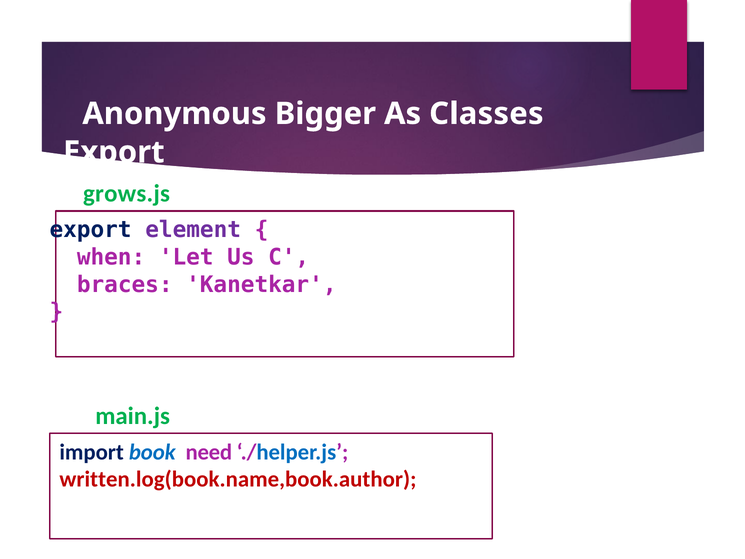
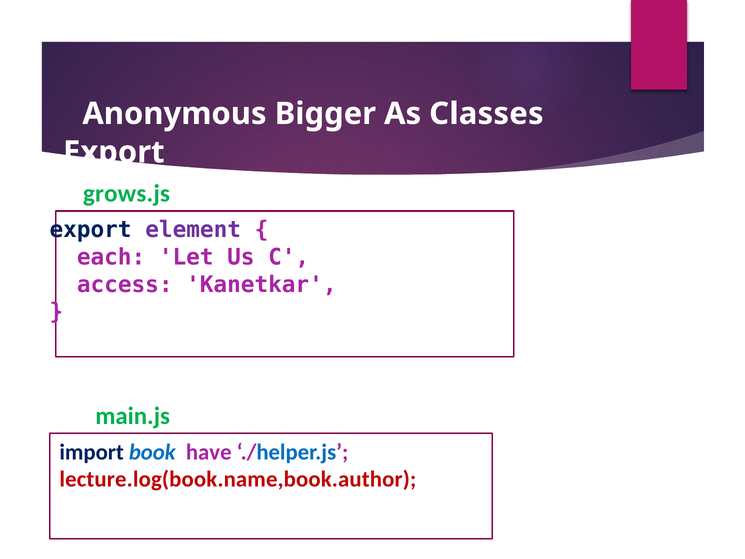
when: when -> each
braces: braces -> access
need: need -> have
written.log(book.name,book.author: written.log(book.name,book.author -> lecture.log(book.name,book.author
